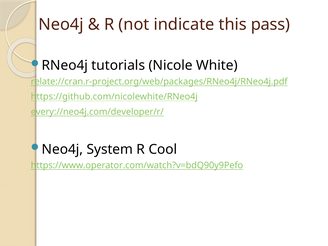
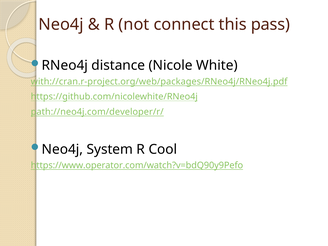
indicate: indicate -> connect
tutorials: tutorials -> distance
relate://cran.r-project.org/web/packages/RNeo4j/RNeo4j.pdf: relate://cran.r-project.org/web/packages/RNeo4j/RNeo4j.pdf -> with://cran.r-project.org/web/packages/RNeo4j/RNeo4j.pdf
every://neo4j.com/developer/r/: every://neo4j.com/developer/r/ -> path://neo4j.com/developer/r/
